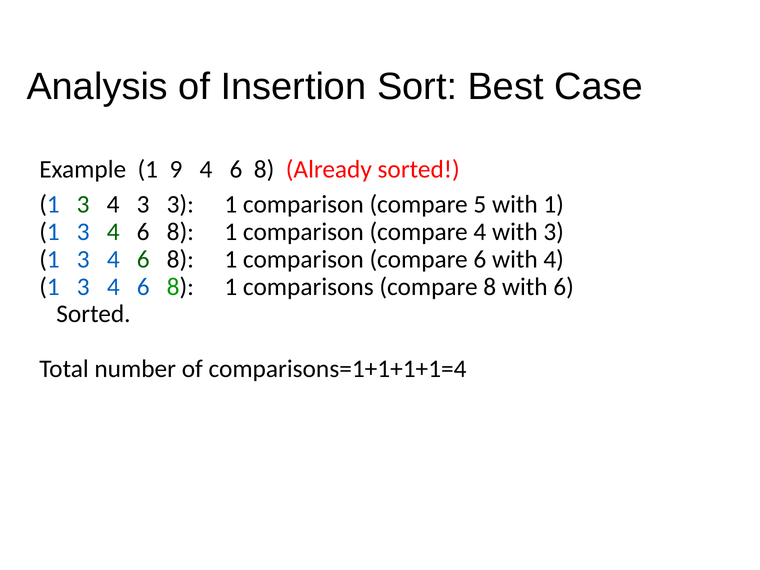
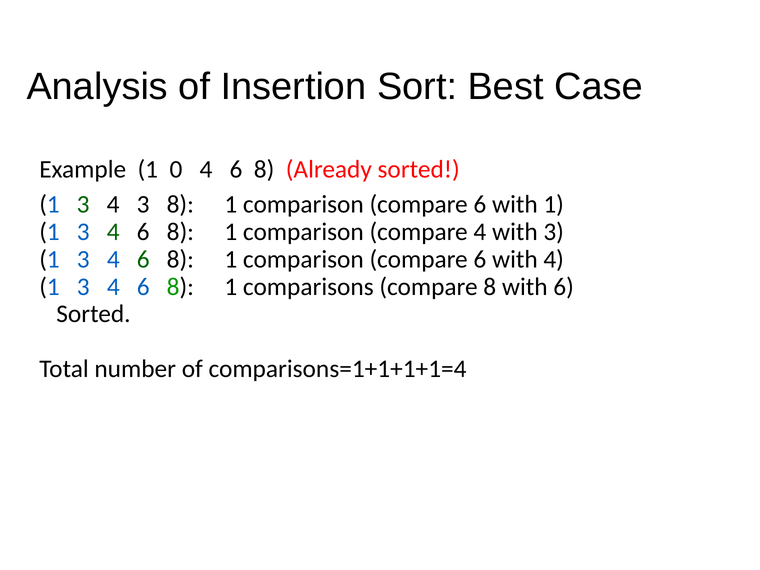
9: 9 -> 0
3 3: 3 -> 8
5 at (480, 205): 5 -> 6
